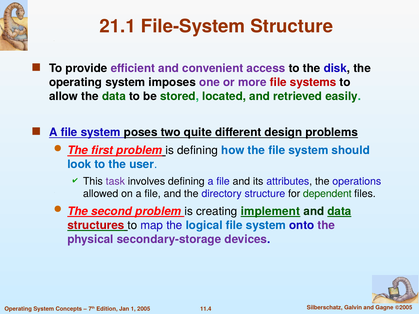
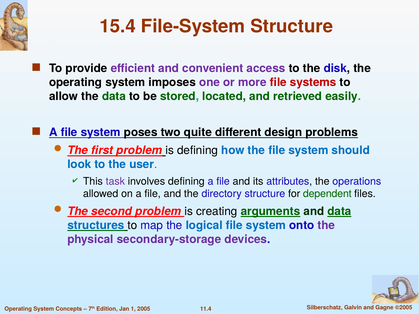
21.1: 21.1 -> 15.4
implement: implement -> arguments
structures colour: red -> blue
